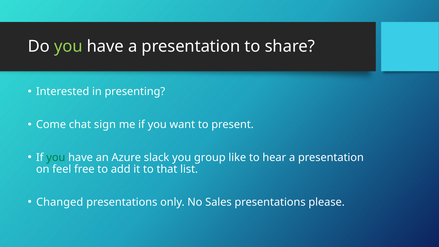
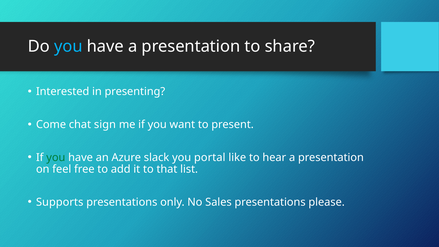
you at (68, 46) colour: light green -> light blue
group: group -> portal
Changed: Changed -> Supports
